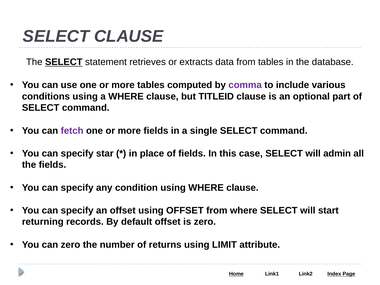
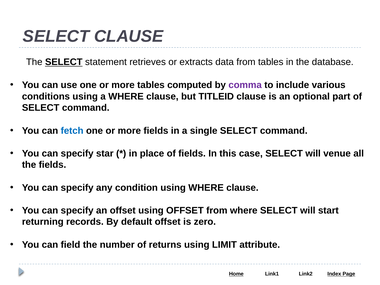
fetch colour: purple -> blue
admin: admin -> venue
can zero: zero -> field
